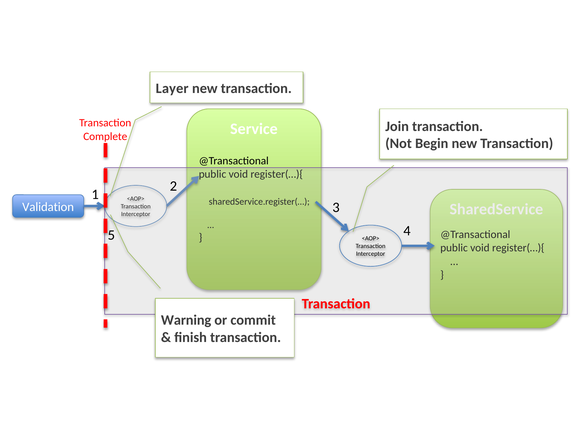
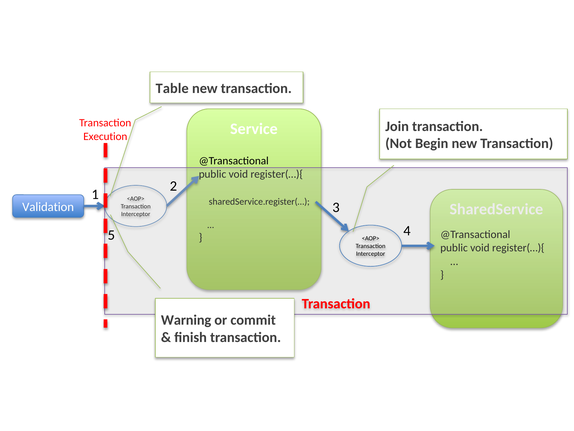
Layer: Layer -> Table
Complete: Complete -> Execution
